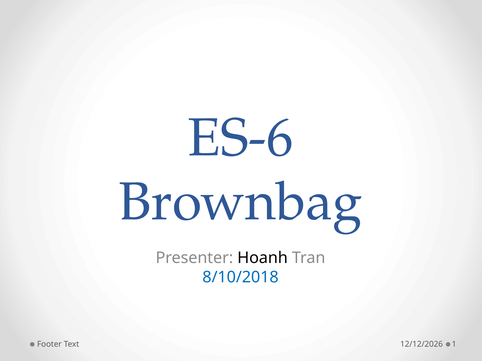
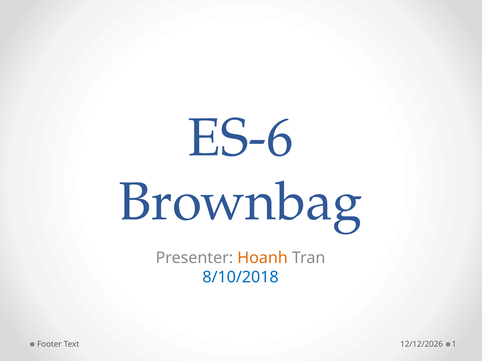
Hoanh colour: black -> orange
